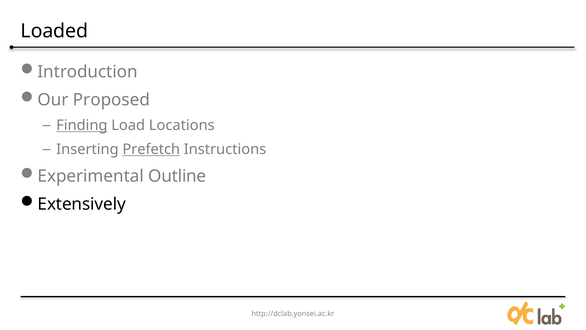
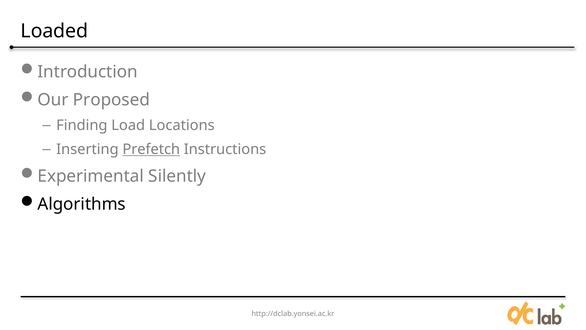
Finding underline: present -> none
Outline: Outline -> Silently
Extensively: Extensively -> Algorithms
